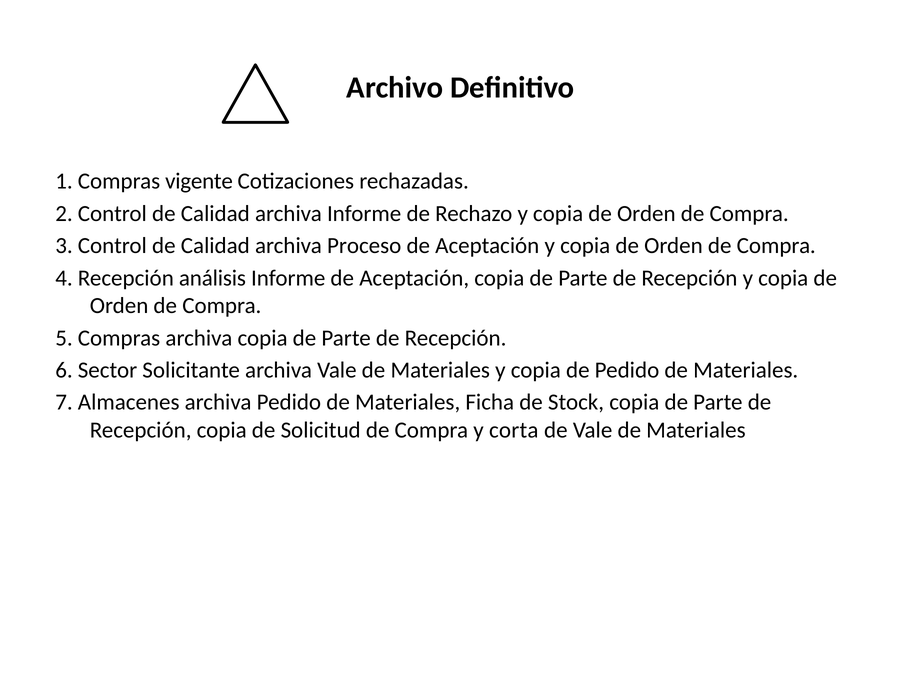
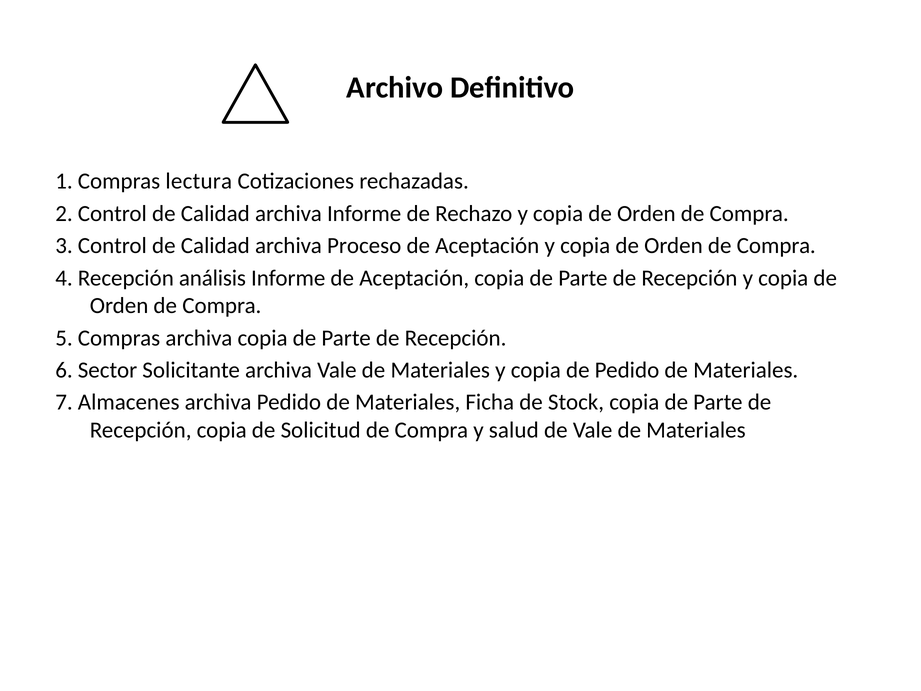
vigente: vigente -> lectura
corta: corta -> salud
